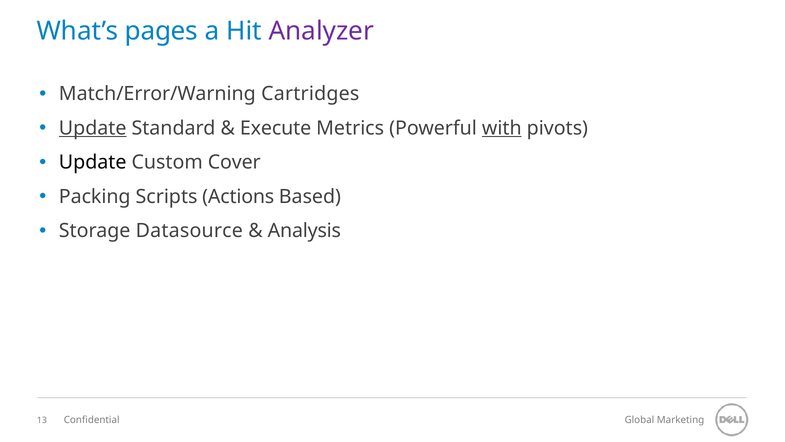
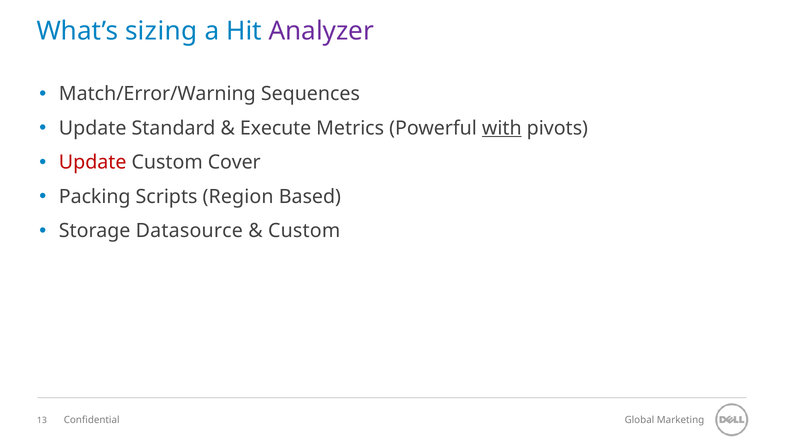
pages: pages -> sizing
Cartridges: Cartridges -> Sequences
Update at (93, 128) underline: present -> none
Update at (93, 162) colour: black -> red
Actions: Actions -> Region
Analysis at (304, 231): Analysis -> Custom
